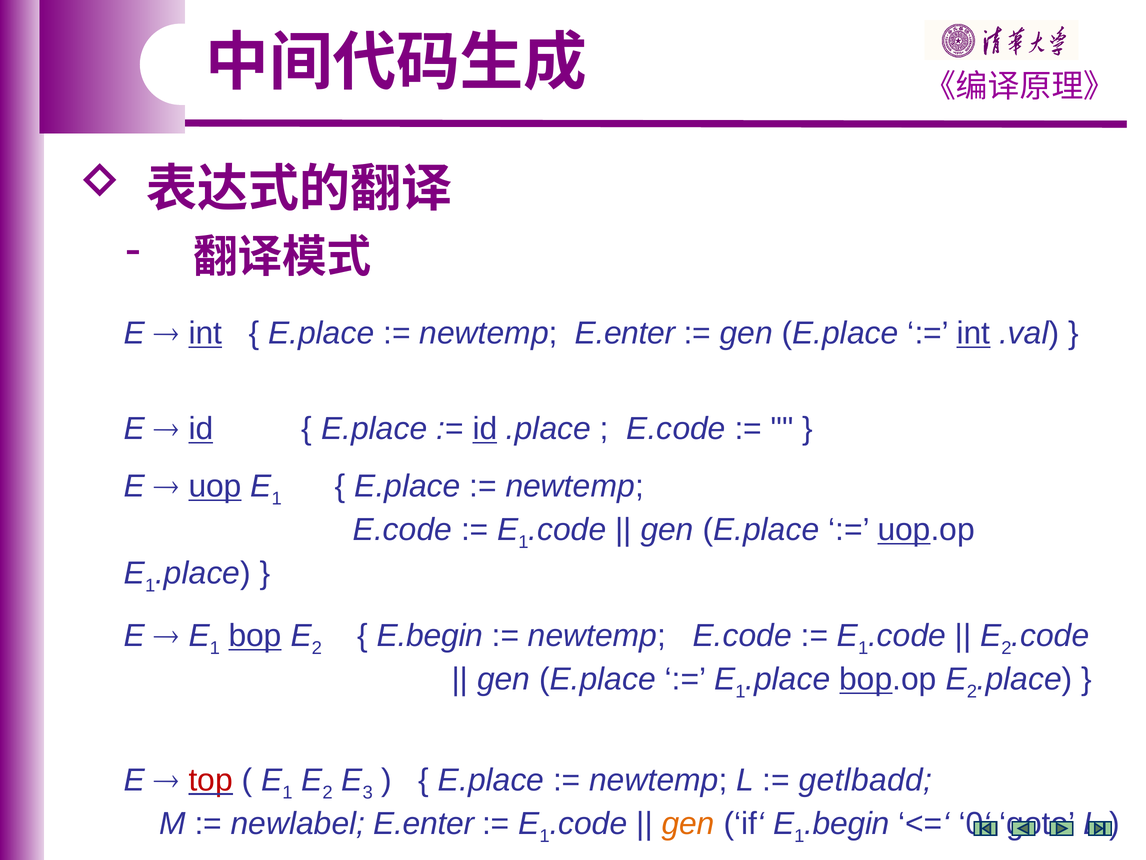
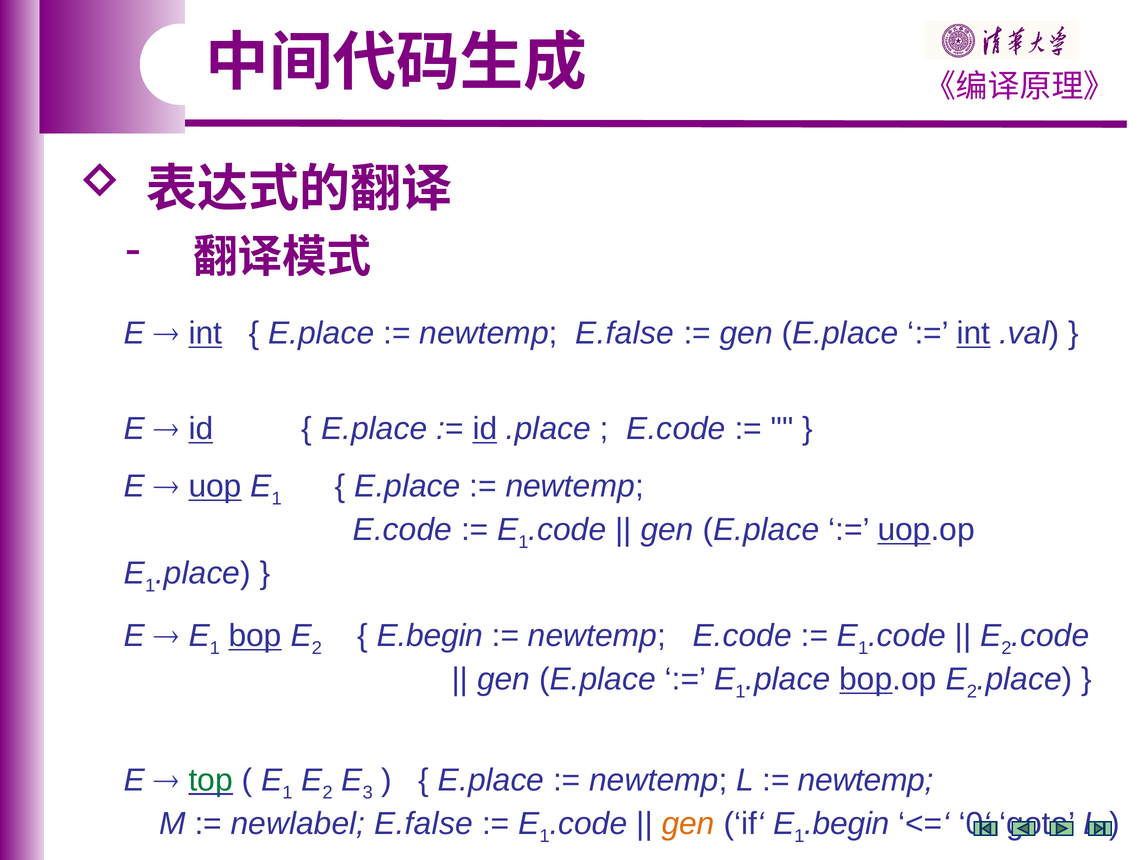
newtemp E.enter: E.enter -> E.false
top colour: red -> green
getlbadd at (865, 780): getlbadd -> newtemp
newlabel E.enter: E.enter -> E.false
